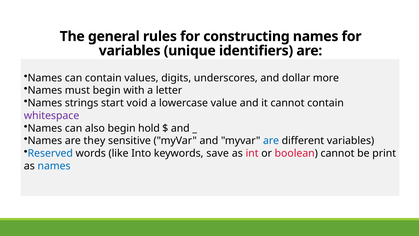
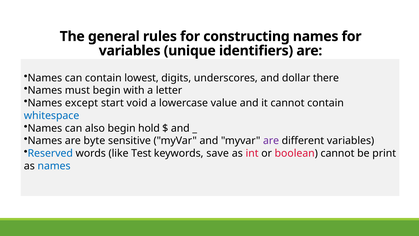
values: values -> lowest
more: more -> there
strings: strings -> except
whitespace colour: purple -> blue
they: they -> byte
are at (271, 141) colour: blue -> purple
Into: Into -> Test
